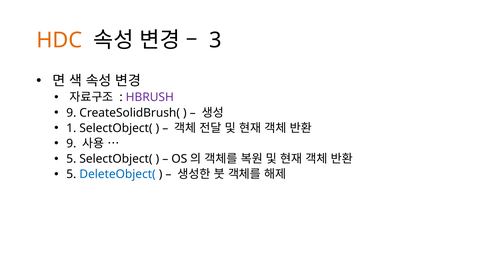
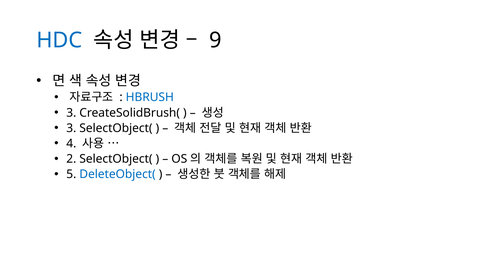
HDC colour: orange -> blue
3: 3 -> 9
HBRUSH colour: purple -> blue
9 at (71, 112): 9 -> 3
1 at (71, 128): 1 -> 3
9 at (71, 143): 9 -> 4
5 at (71, 159): 5 -> 2
